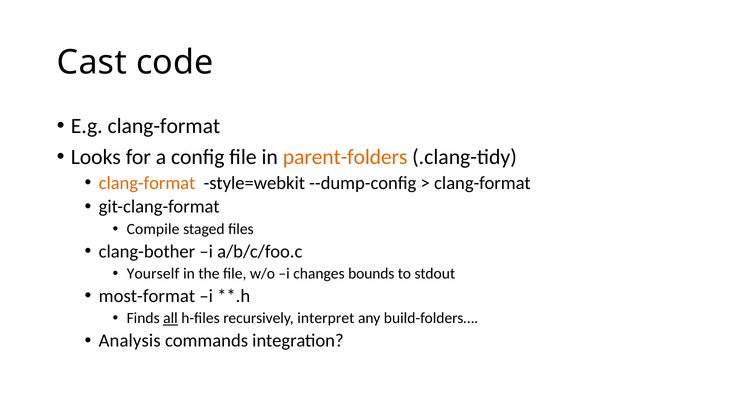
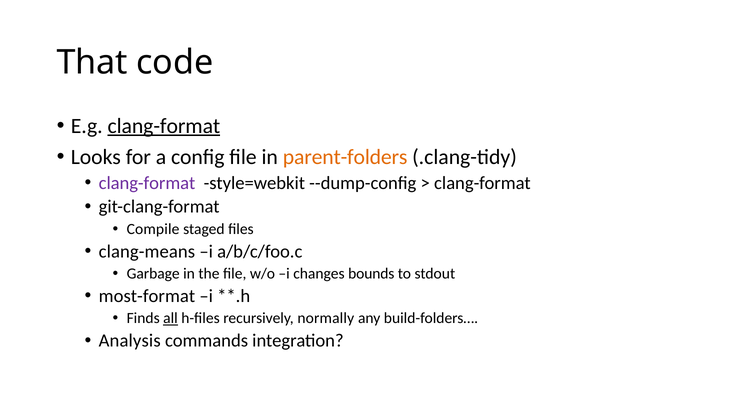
Cast: Cast -> That
clang-format at (164, 126) underline: none -> present
clang-format at (147, 183) colour: orange -> purple
clang-bother: clang-bother -> clang-means
Yourself: Yourself -> Garbage
interpret: interpret -> normally
